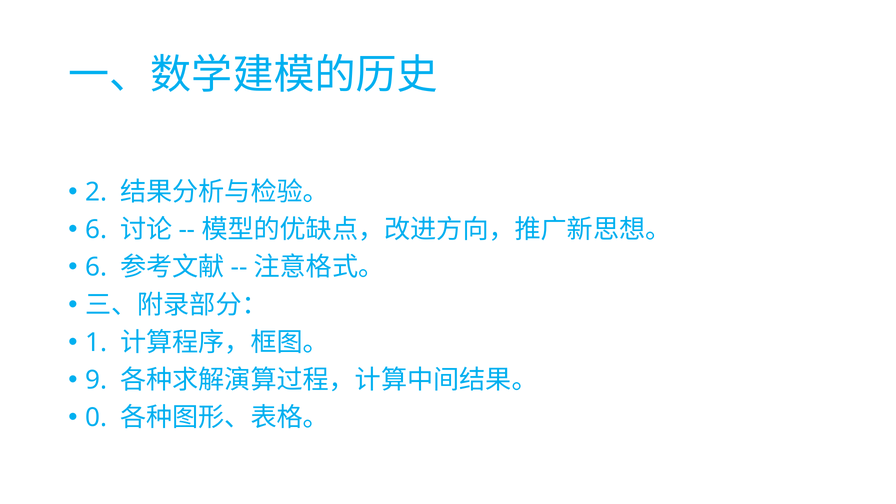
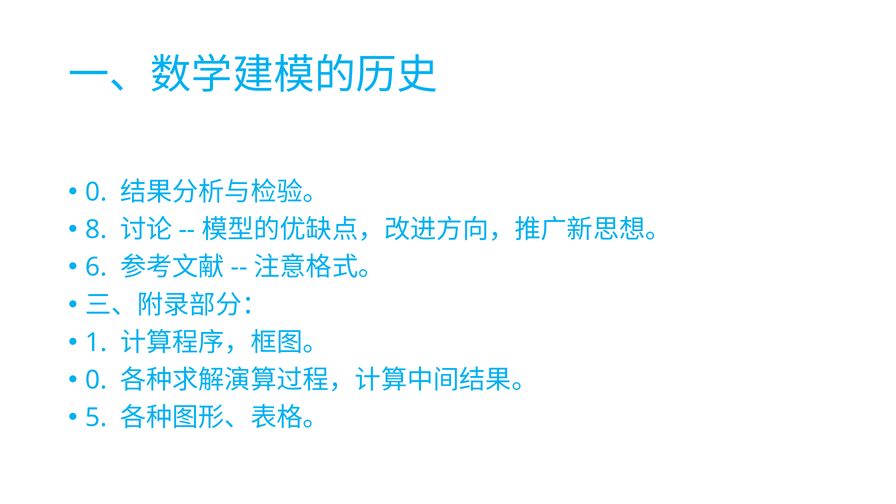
2 at (96, 192): 2 -> 0
6 at (96, 230): 6 -> 8
9 at (96, 380): 9 -> 0
0: 0 -> 5
